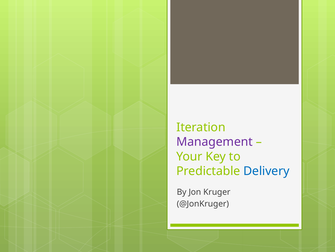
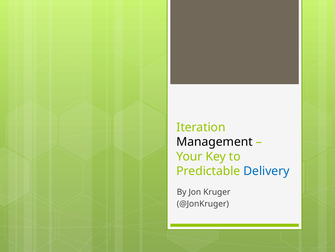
Management colour: purple -> black
